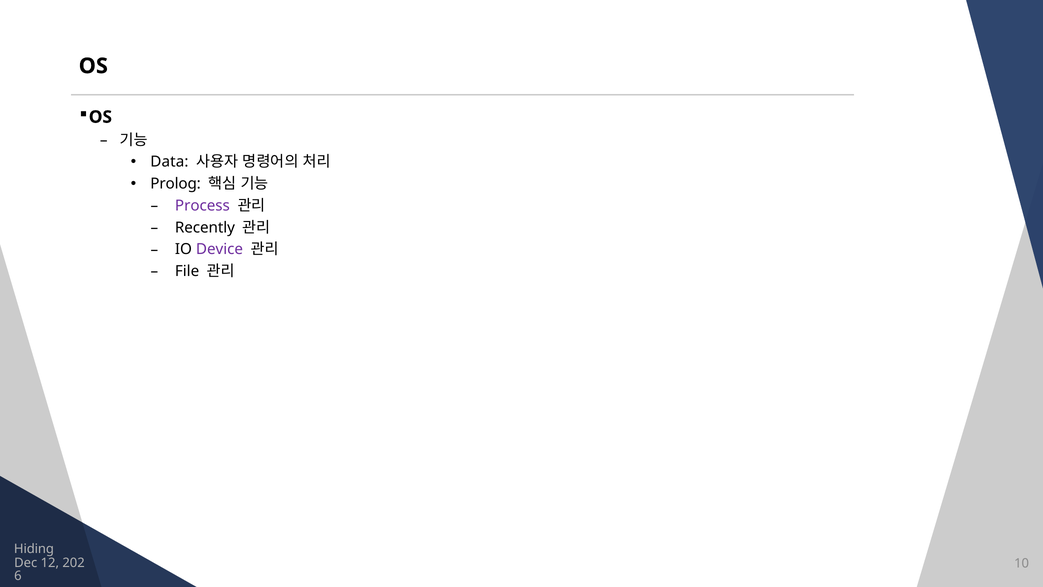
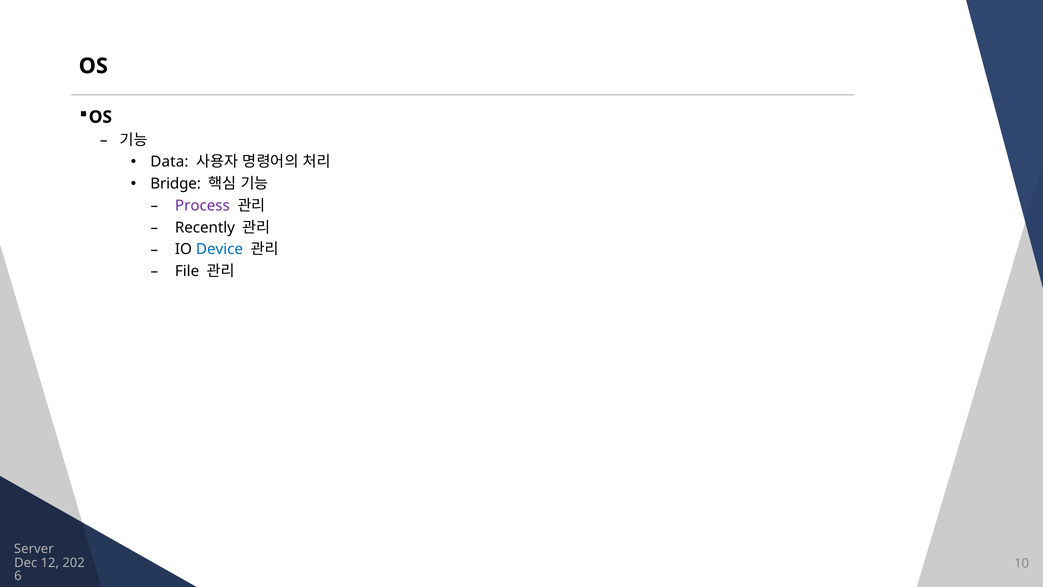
Prolog: Prolog -> Bridge
Device colour: purple -> blue
Hiding: Hiding -> Server
